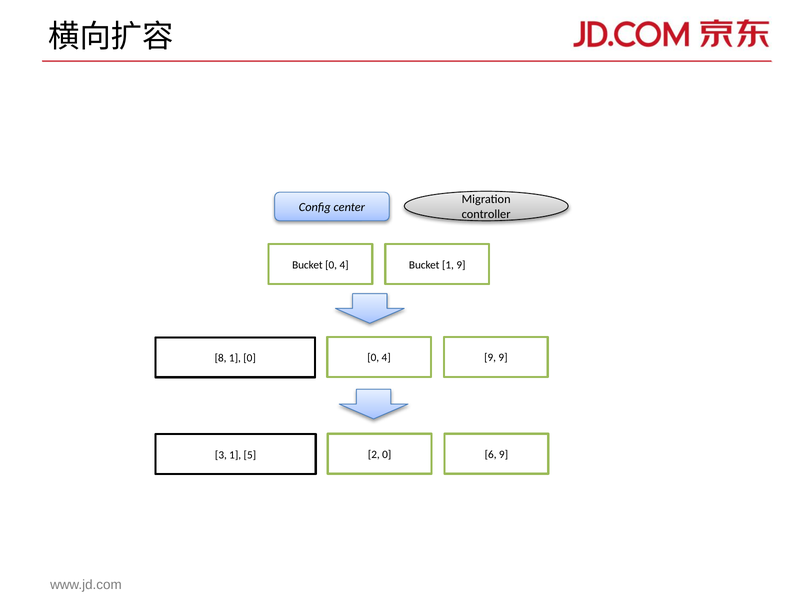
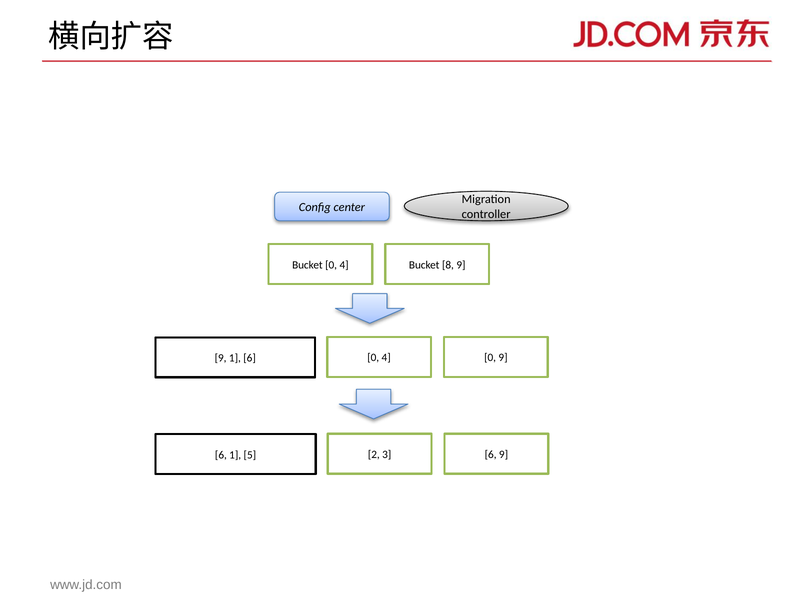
Bucket 1: 1 -> 8
8 at (221, 358): 8 -> 9
1 0: 0 -> 6
4 9: 9 -> 0
3 at (221, 455): 3 -> 6
2 0: 0 -> 3
